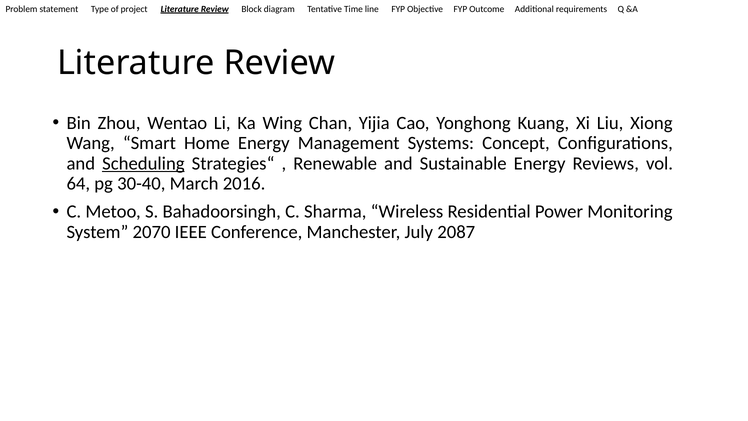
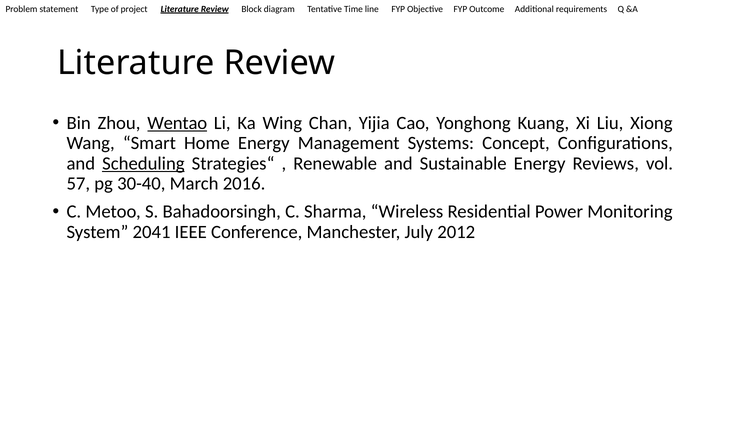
Wentao underline: none -> present
64: 64 -> 57
2070: 2070 -> 2041
2087: 2087 -> 2012
